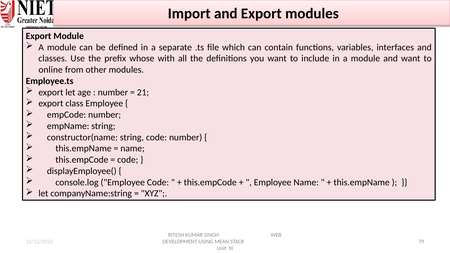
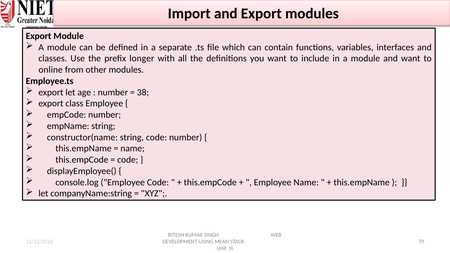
whose: whose -> longer
21: 21 -> 38
